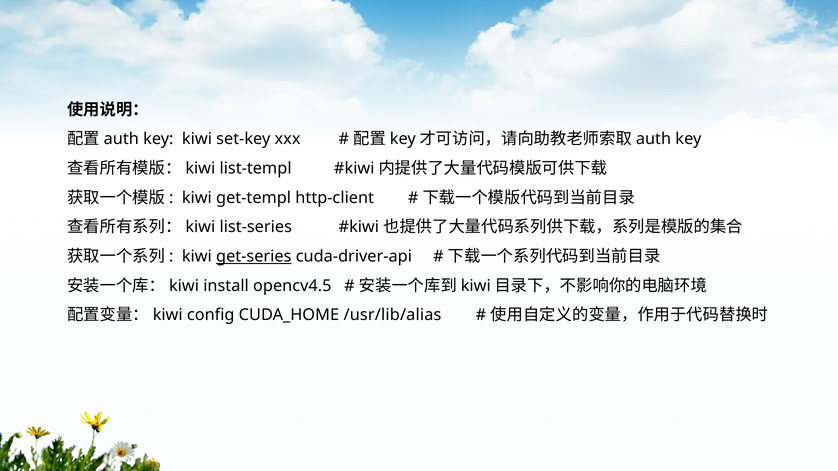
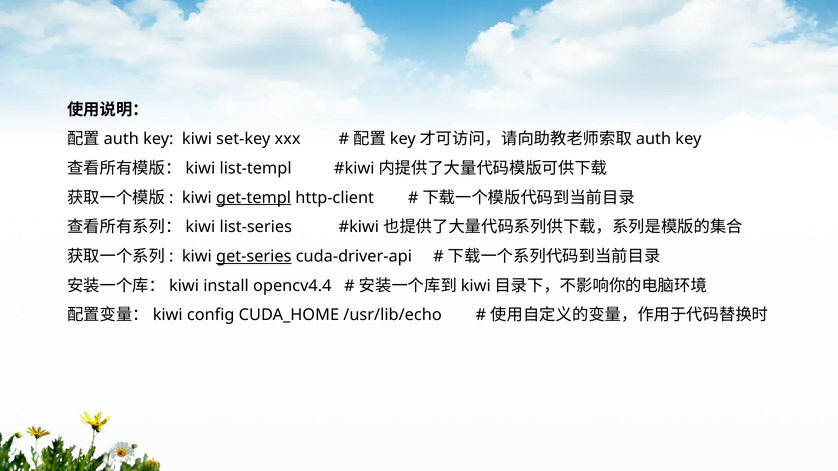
get-templ underline: none -> present
opencv4.5: opencv4.5 -> opencv4.4
/usr/lib/alias: /usr/lib/alias -> /usr/lib/echo
